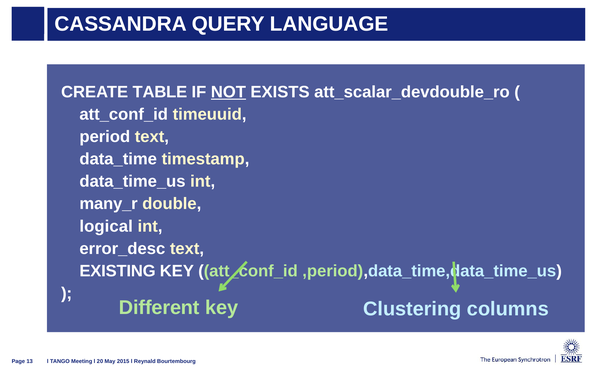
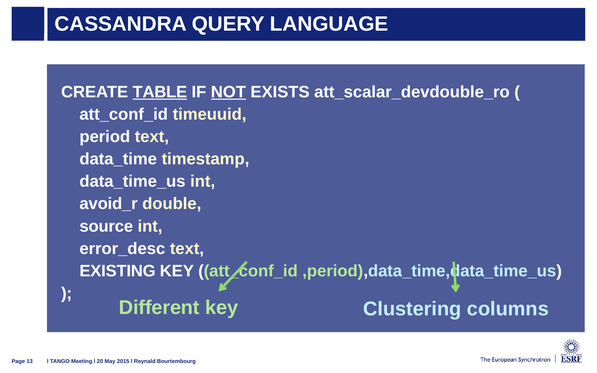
TABLE underline: none -> present
many_r: many_r -> avoid_r
logical: logical -> source
